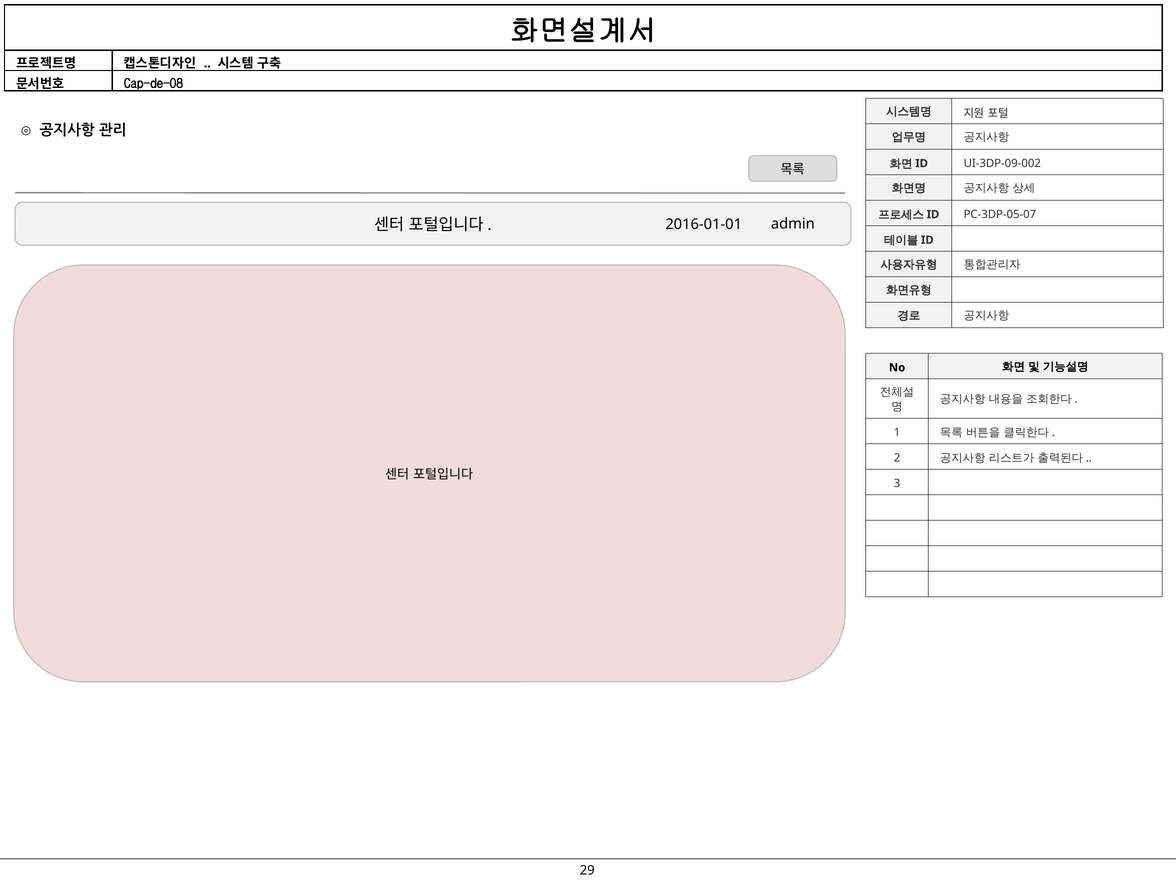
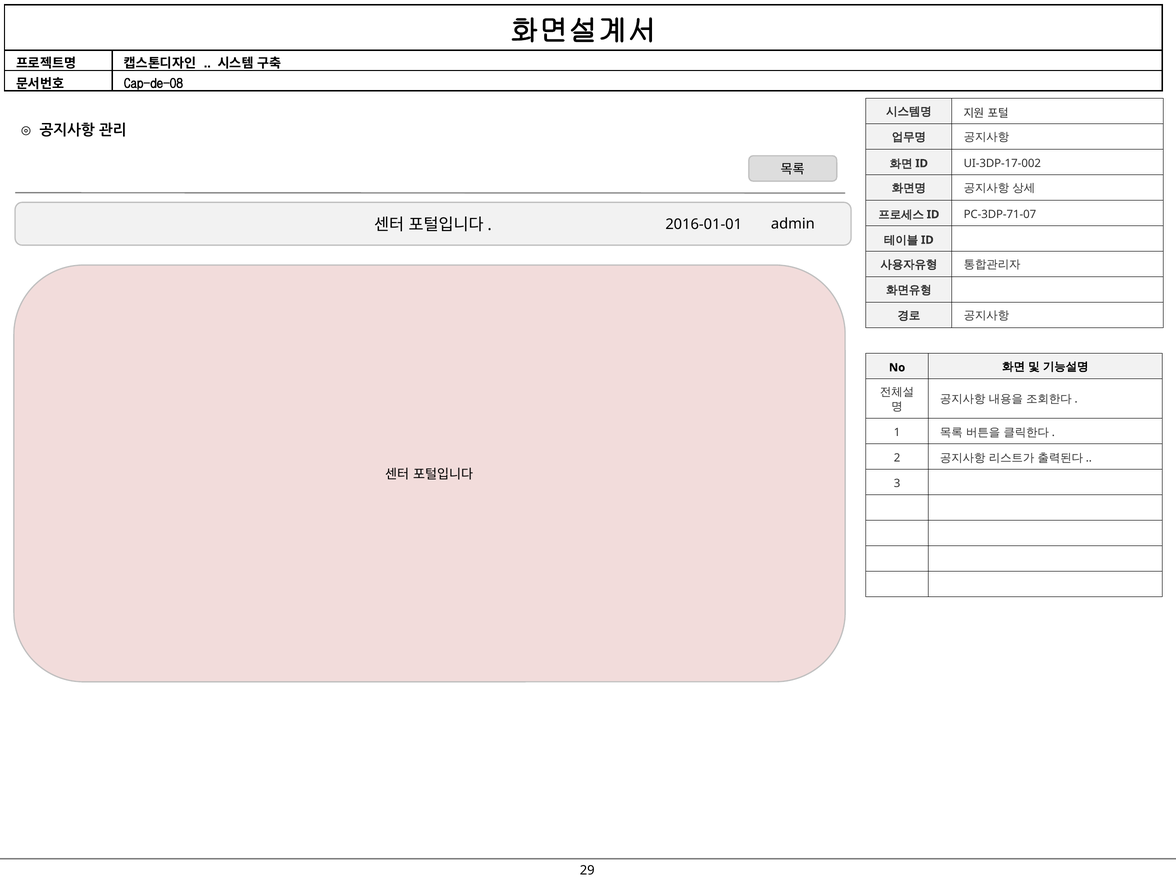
UI-3DP-09-002: UI-3DP-09-002 -> UI-3DP-17-002
PC-3DP-05-07: PC-3DP-05-07 -> PC-3DP-71-07
